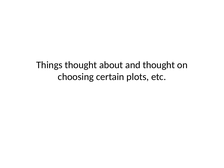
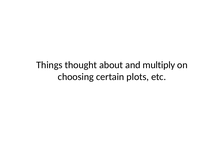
and thought: thought -> multiply
